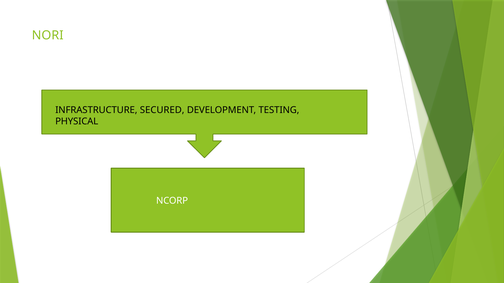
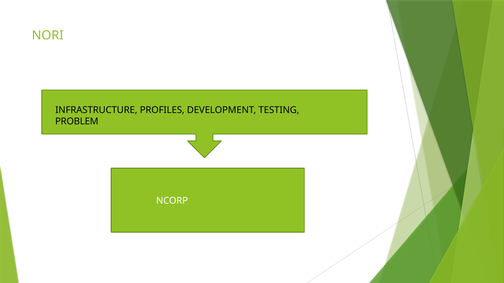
SECURED: SECURED -> PROFILES
PHYSICAL: PHYSICAL -> PROBLEM
